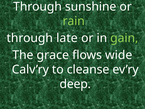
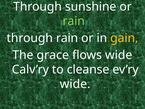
through late: late -> rain
gain colour: light green -> yellow
deep at (75, 84): deep -> wide
